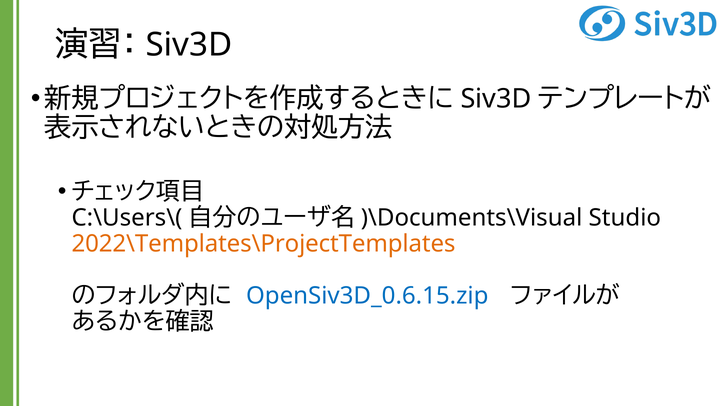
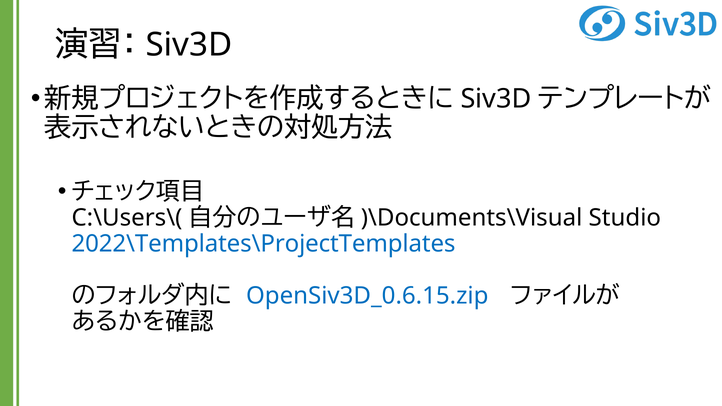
2022\Templates\ProjectTemplates colour: orange -> blue
